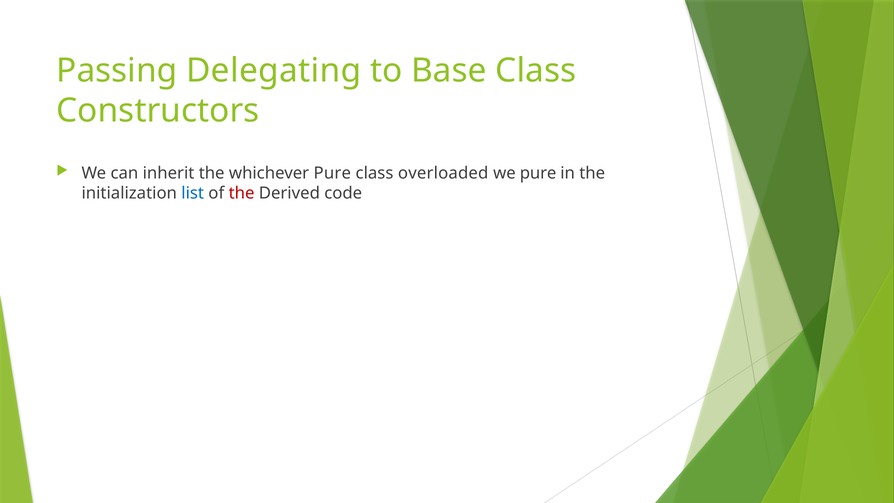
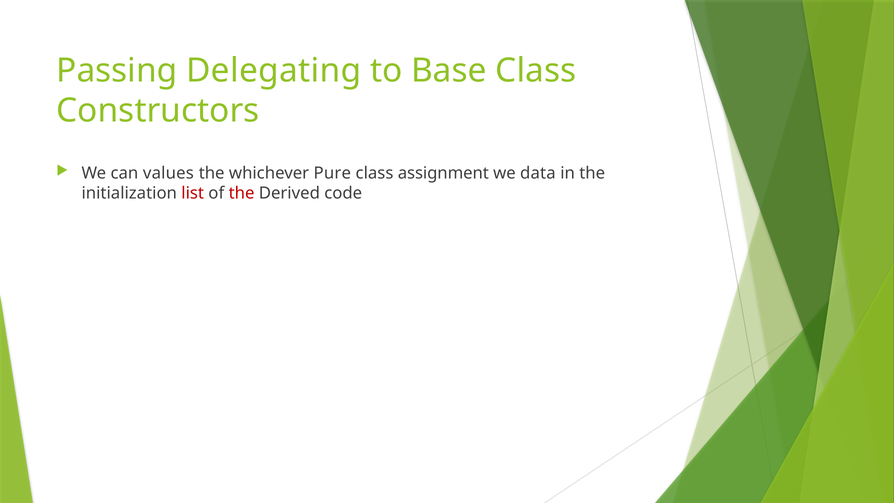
inherit: inherit -> values
overloaded: overloaded -> assignment
we pure: pure -> data
list colour: blue -> red
